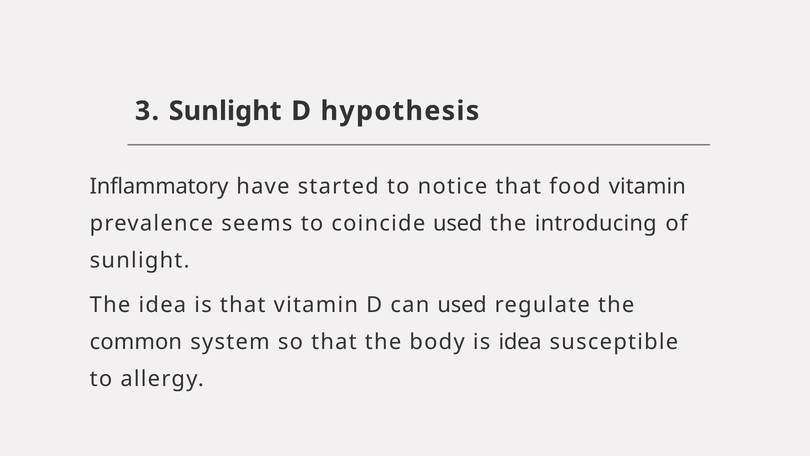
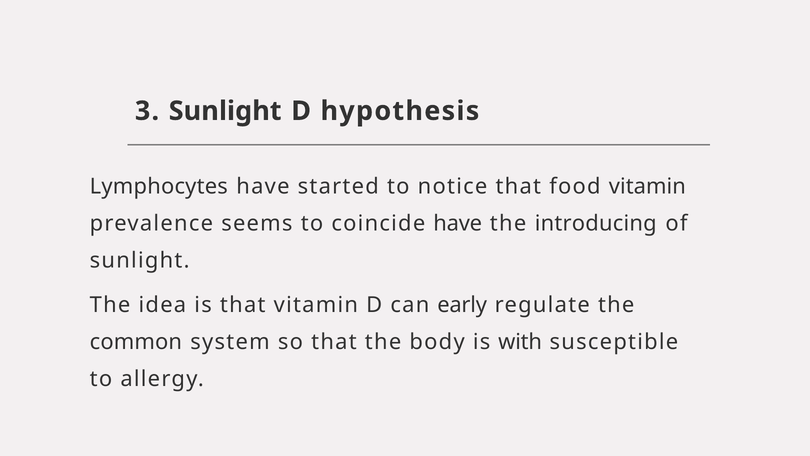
Inflammatory: Inflammatory -> Lymphocytes
coincide used: used -> have
can used: used -> early
is idea: idea -> with
